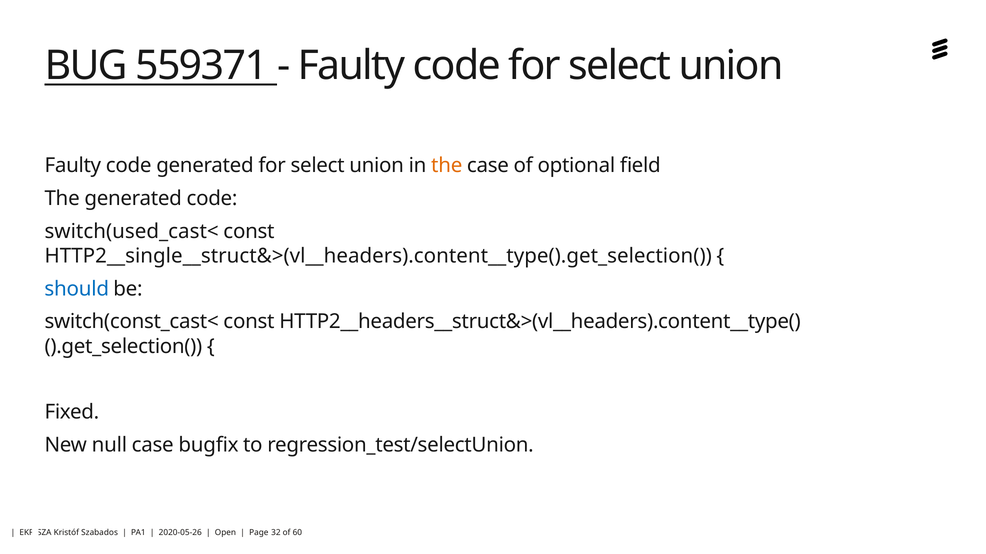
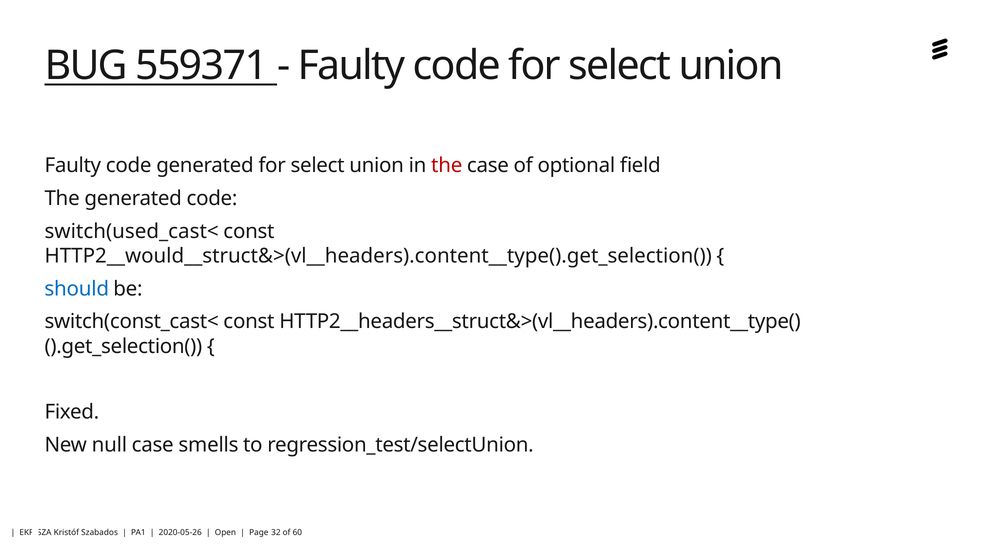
the at (447, 166) colour: orange -> red
HTTP2__single__struct&>(vl__headers).content__type().get_selection(: HTTP2__single__struct&>(vl__headers).content__type().get_selection( -> HTTP2__would__struct&>(vl__headers).content__type().get_selection(
bugfix: bugfix -> smells
